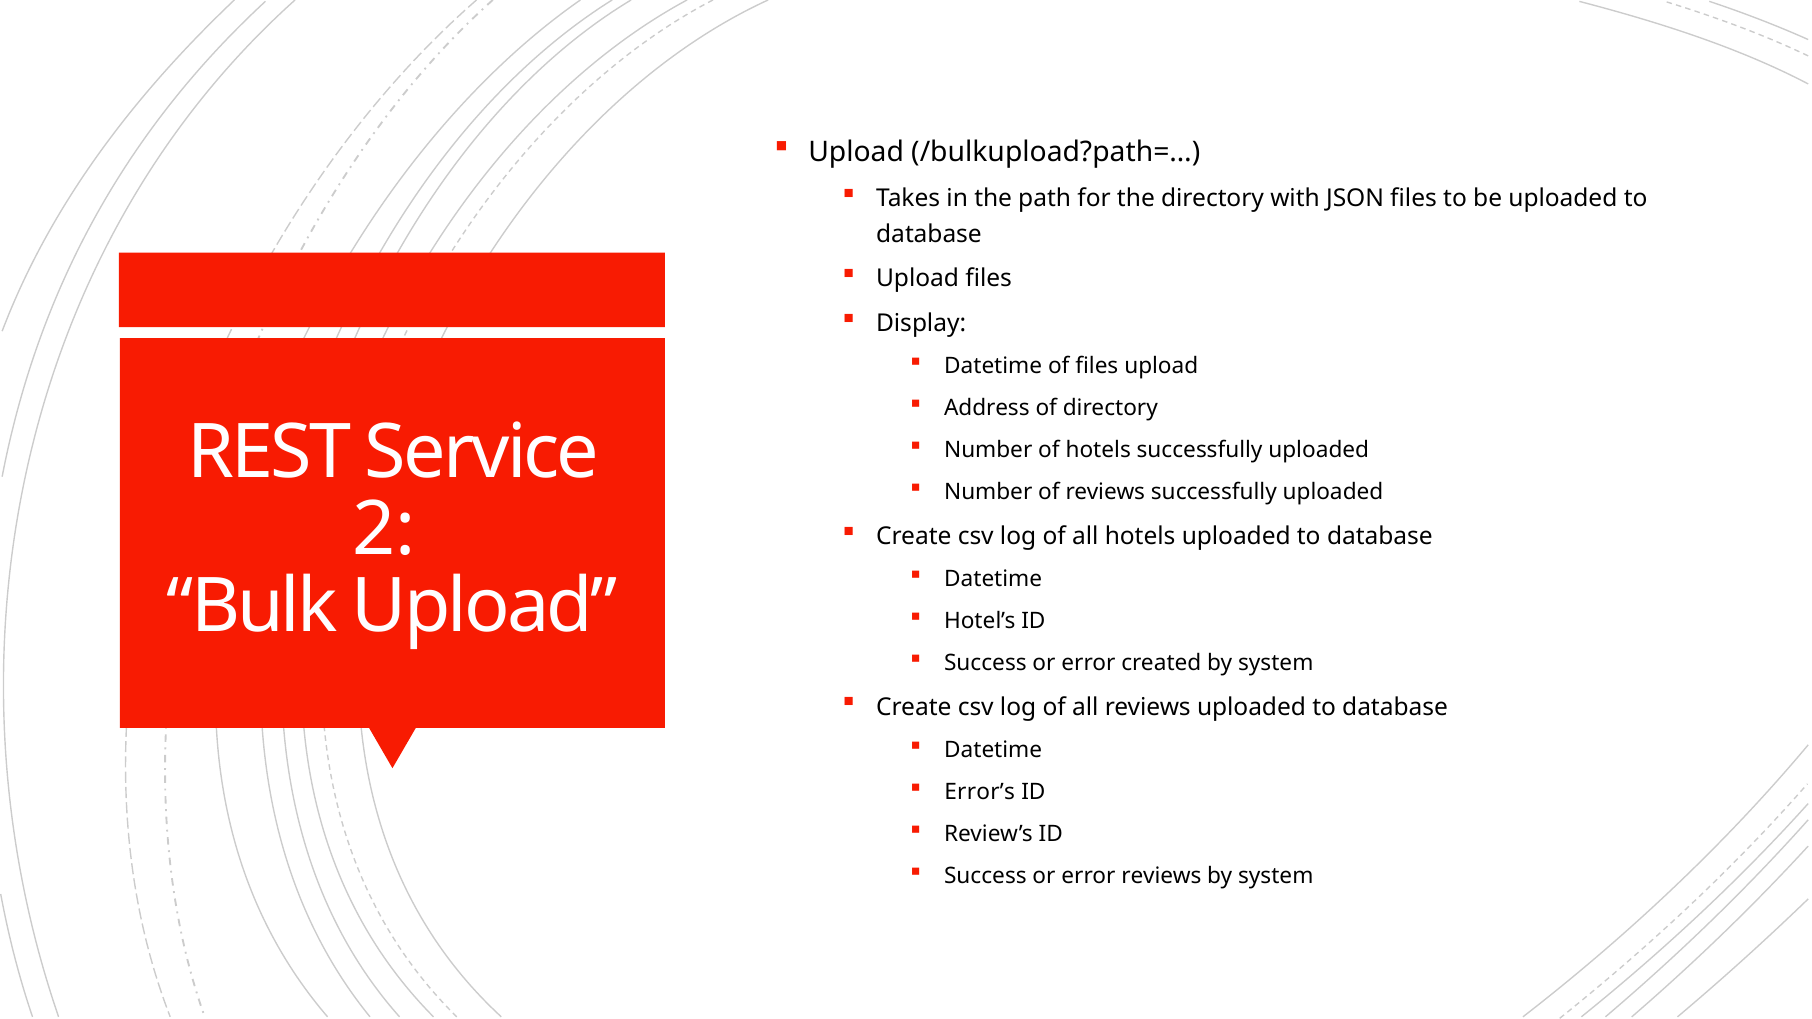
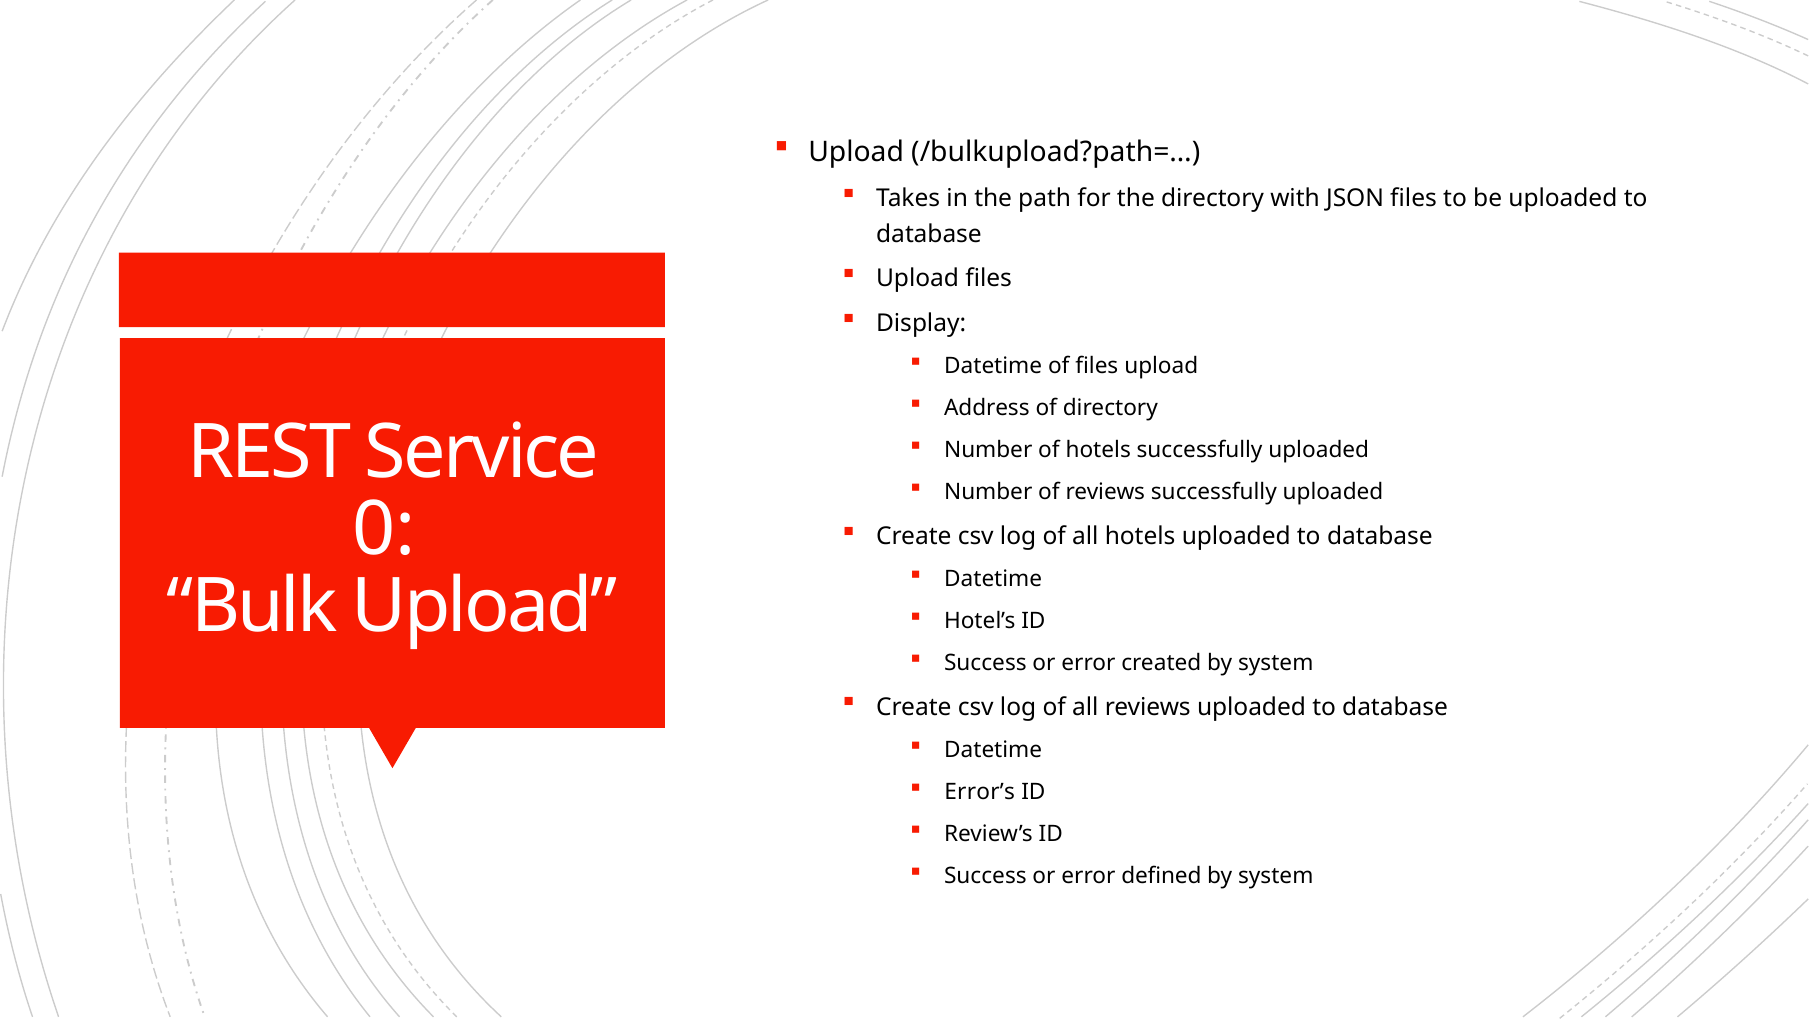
2: 2 -> 0
error reviews: reviews -> defined
